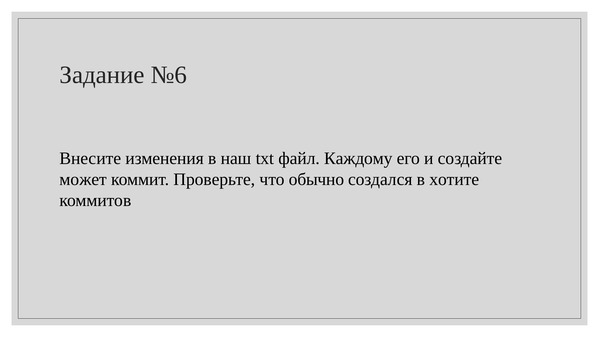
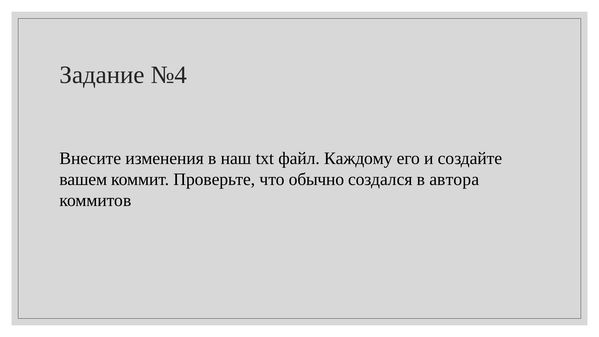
№6: №6 -> №4
может: может -> вашем
хотите: хотите -> автора
